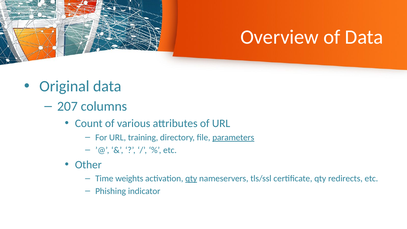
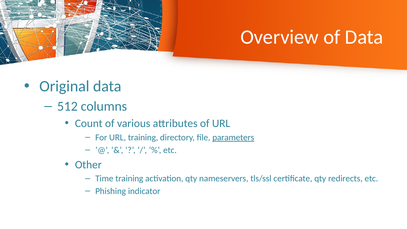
207: 207 -> 512
Time weights: weights -> training
qty at (191, 179) underline: present -> none
